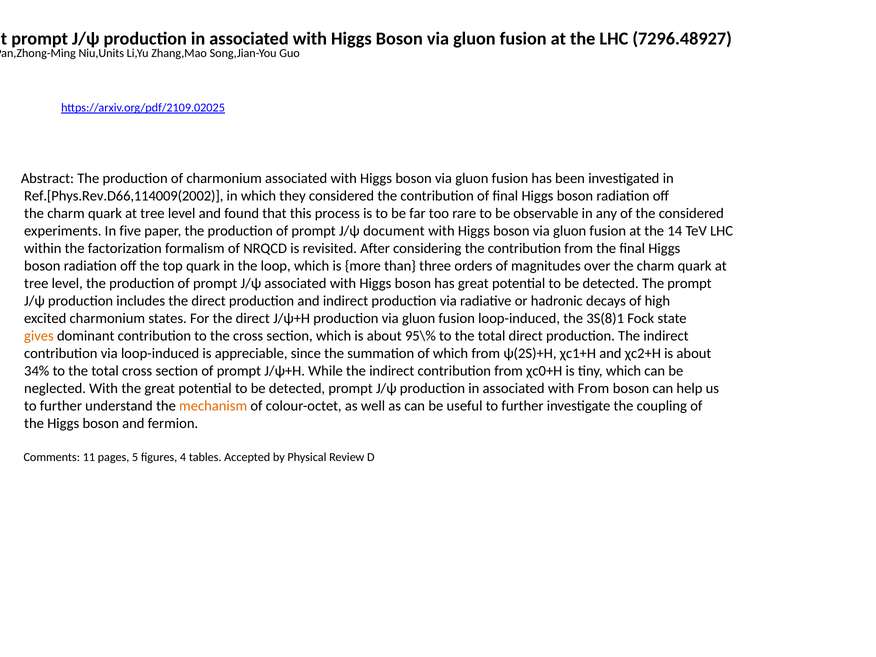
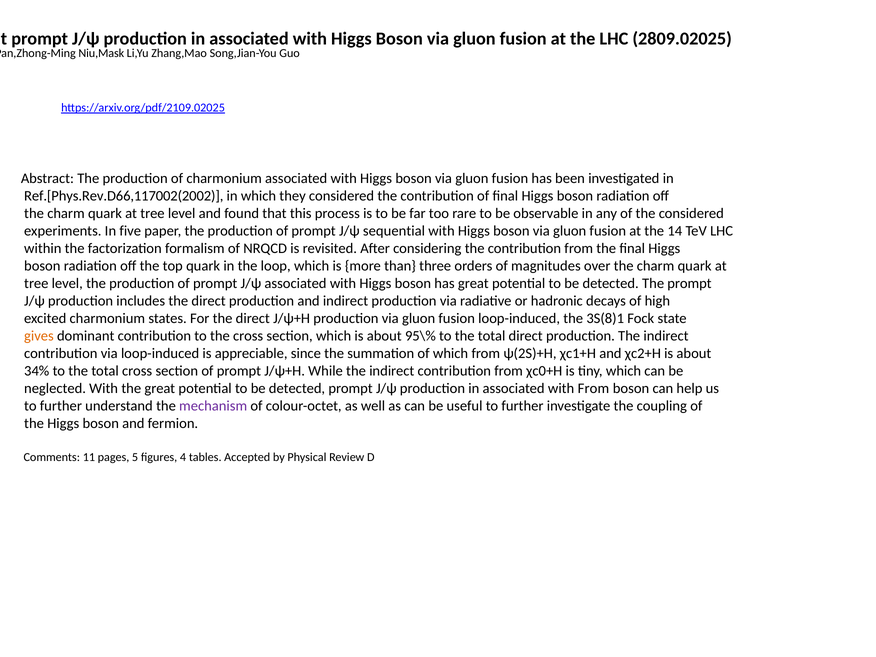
7296.48927: 7296.48927 -> 2809.02025
Niu,Units: Niu,Units -> Niu,Mask
Ref.[Phys.Rev.D66,114009(2002: Ref.[Phys.Rev.D66,114009(2002 -> Ref.[Phys.Rev.D66,117002(2002
document: document -> sequential
mechanism colour: orange -> purple
